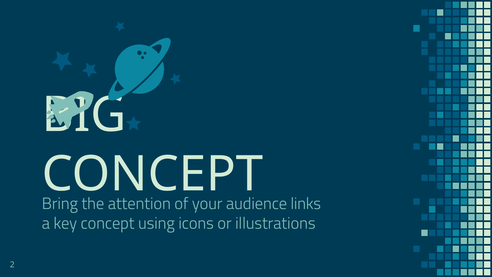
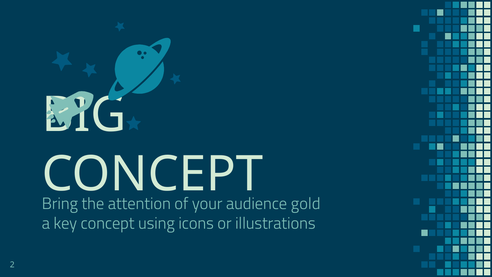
links: links -> gold
